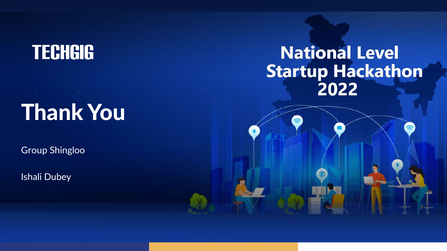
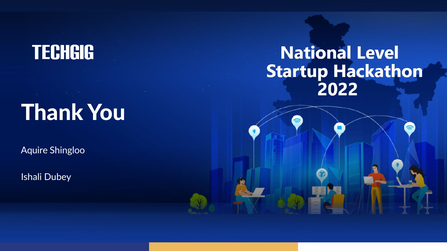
Group: Group -> Aquire
